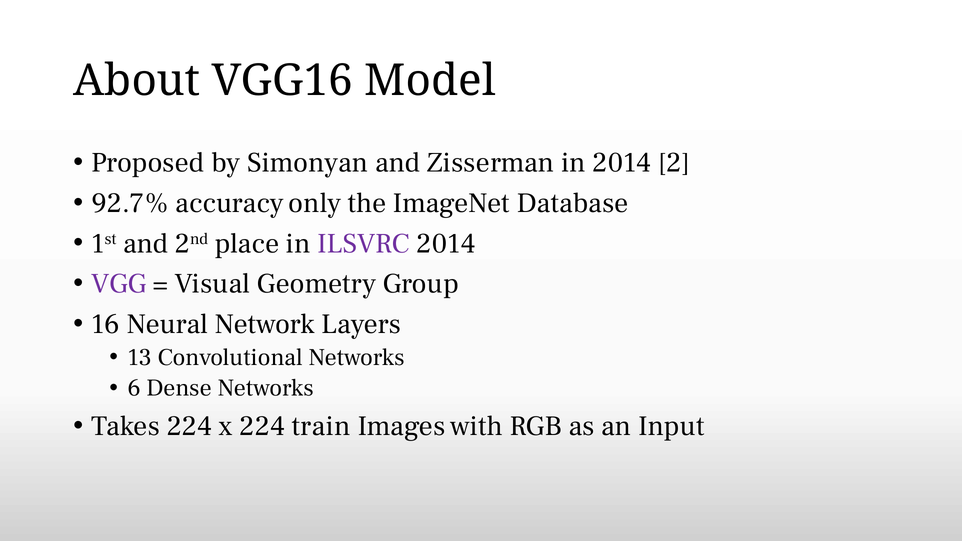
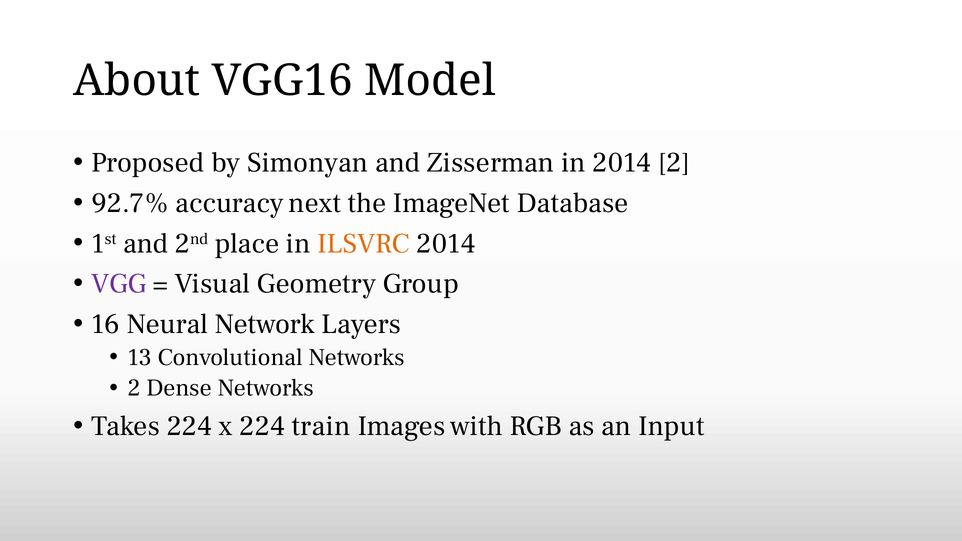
only: only -> next
ILSVRC colour: purple -> orange
6 at (134, 388): 6 -> 2
